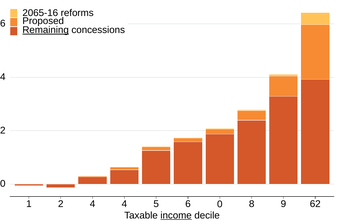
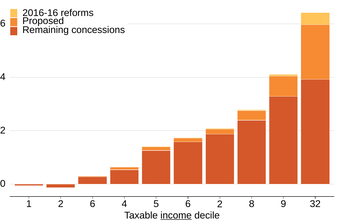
2065-16: 2065-16 -> 2016-16
Remaining underline: present -> none
1 2 4: 4 -> 6
6 0: 0 -> 2
62: 62 -> 32
